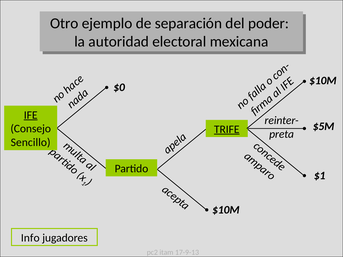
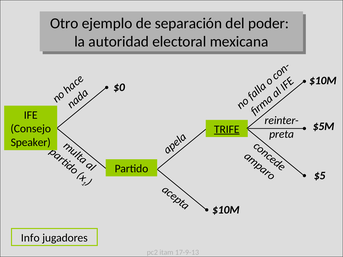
IFE underline: present -> none
Sencillo: Sencillo -> Speaker
$1: $1 -> $5
